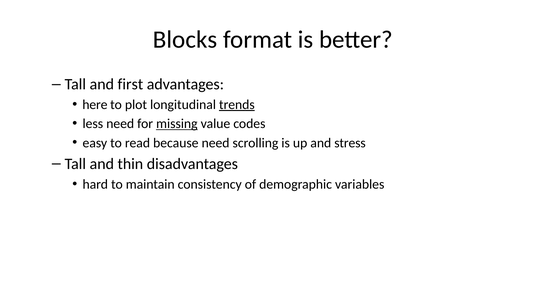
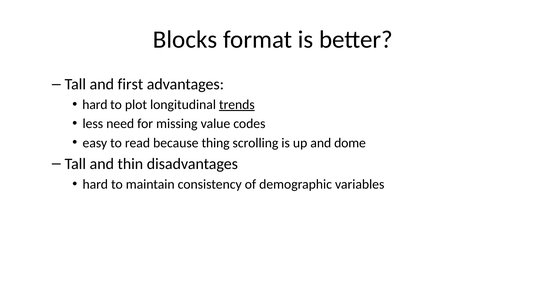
here at (95, 105): here -> hard
missing underline: present -> none
because need: need -> thing
stress: stress -> dome
